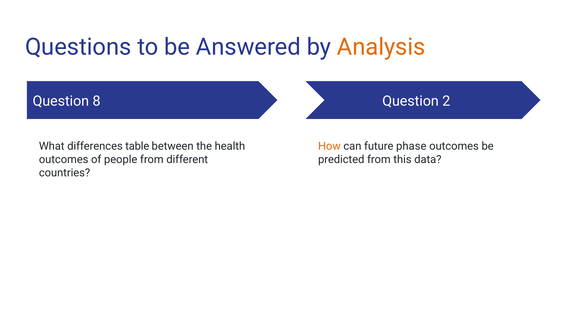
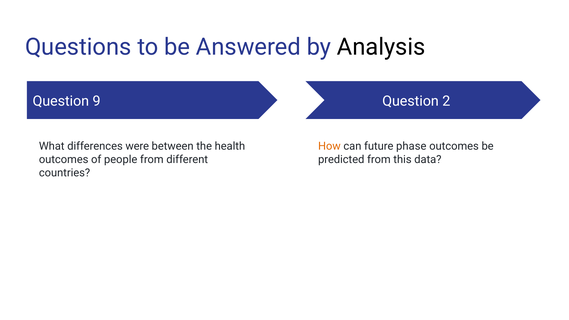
Analysis colour: orange -> black
8: 8 -> 9
table: table -> were
